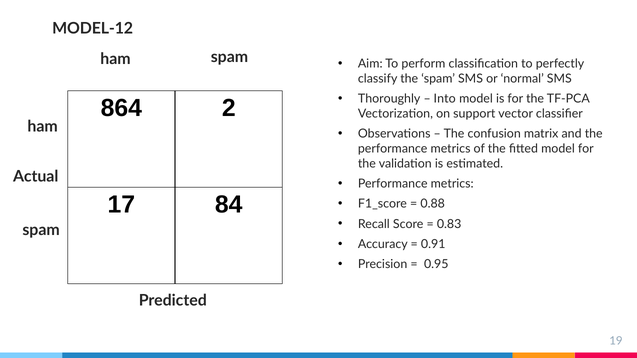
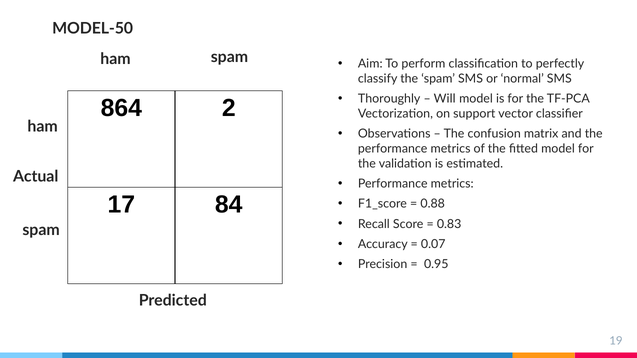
MODEL-12: MODEL-12 -> MODEL-50
Into: Into -> Will
0.91: 0.91 -> 0.07
